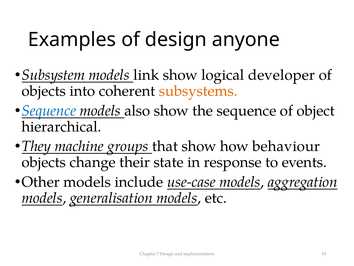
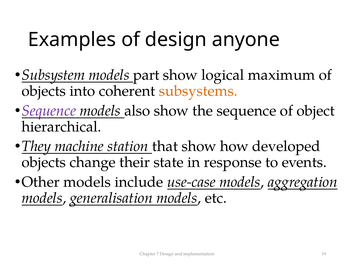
link: link -> part
developer: developer -> maximum
Sequence at (49, 111) colour: blue -> purple
groups: groups -> station
behaviour: behaviour -> developed
